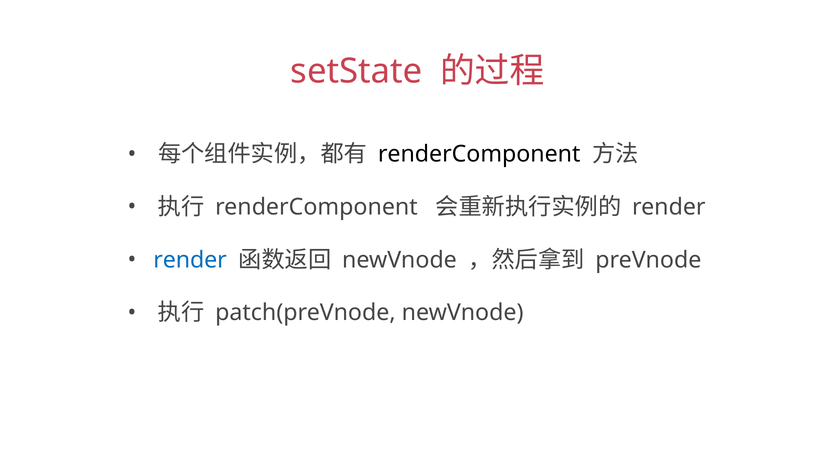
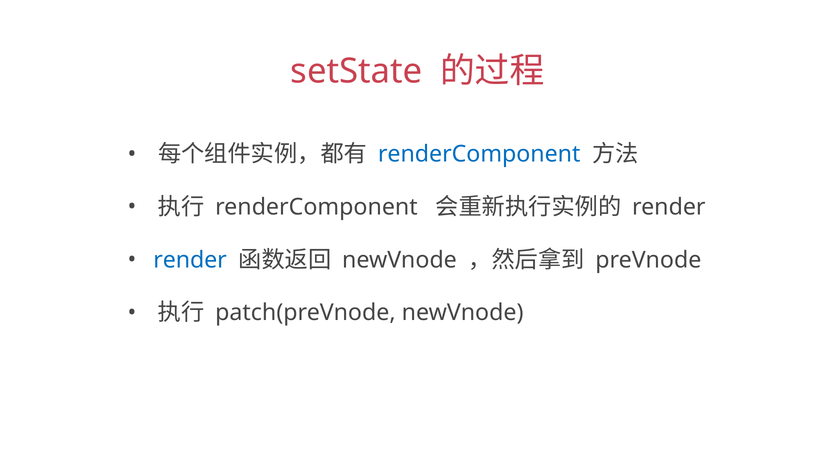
renderComponent at (479, 154) colour: black -> blue
